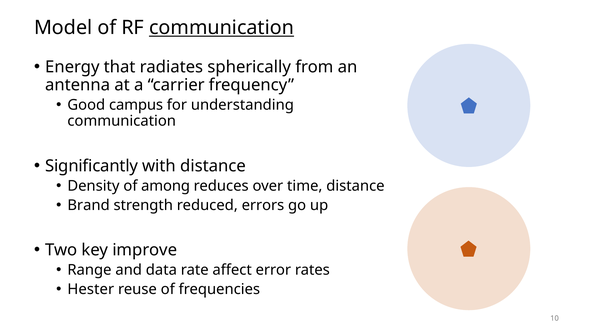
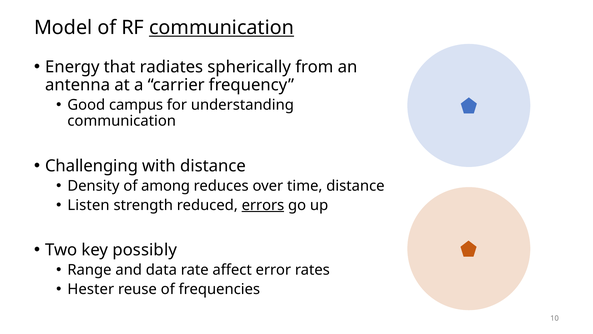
Significantly: Significantly -> Challenging
Brand: Brand -> Listen
errors underline: none -> present
improve: improve -> possibly
